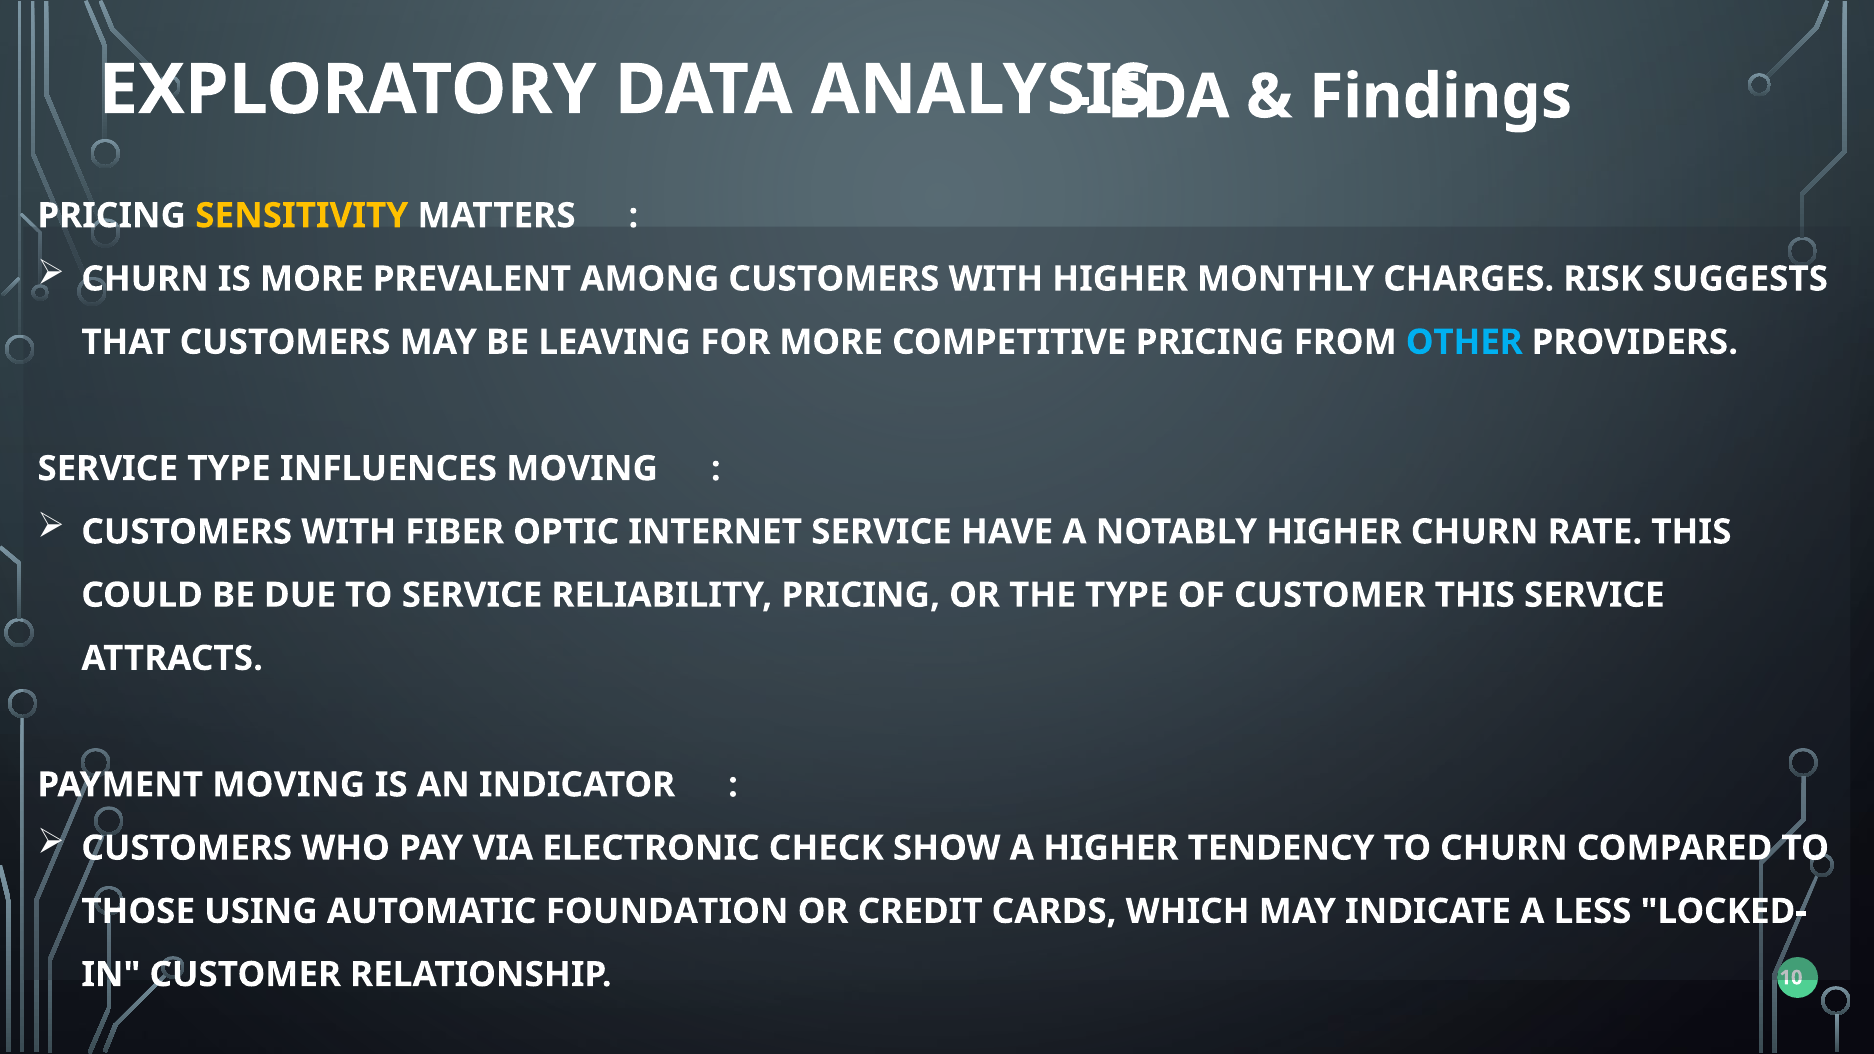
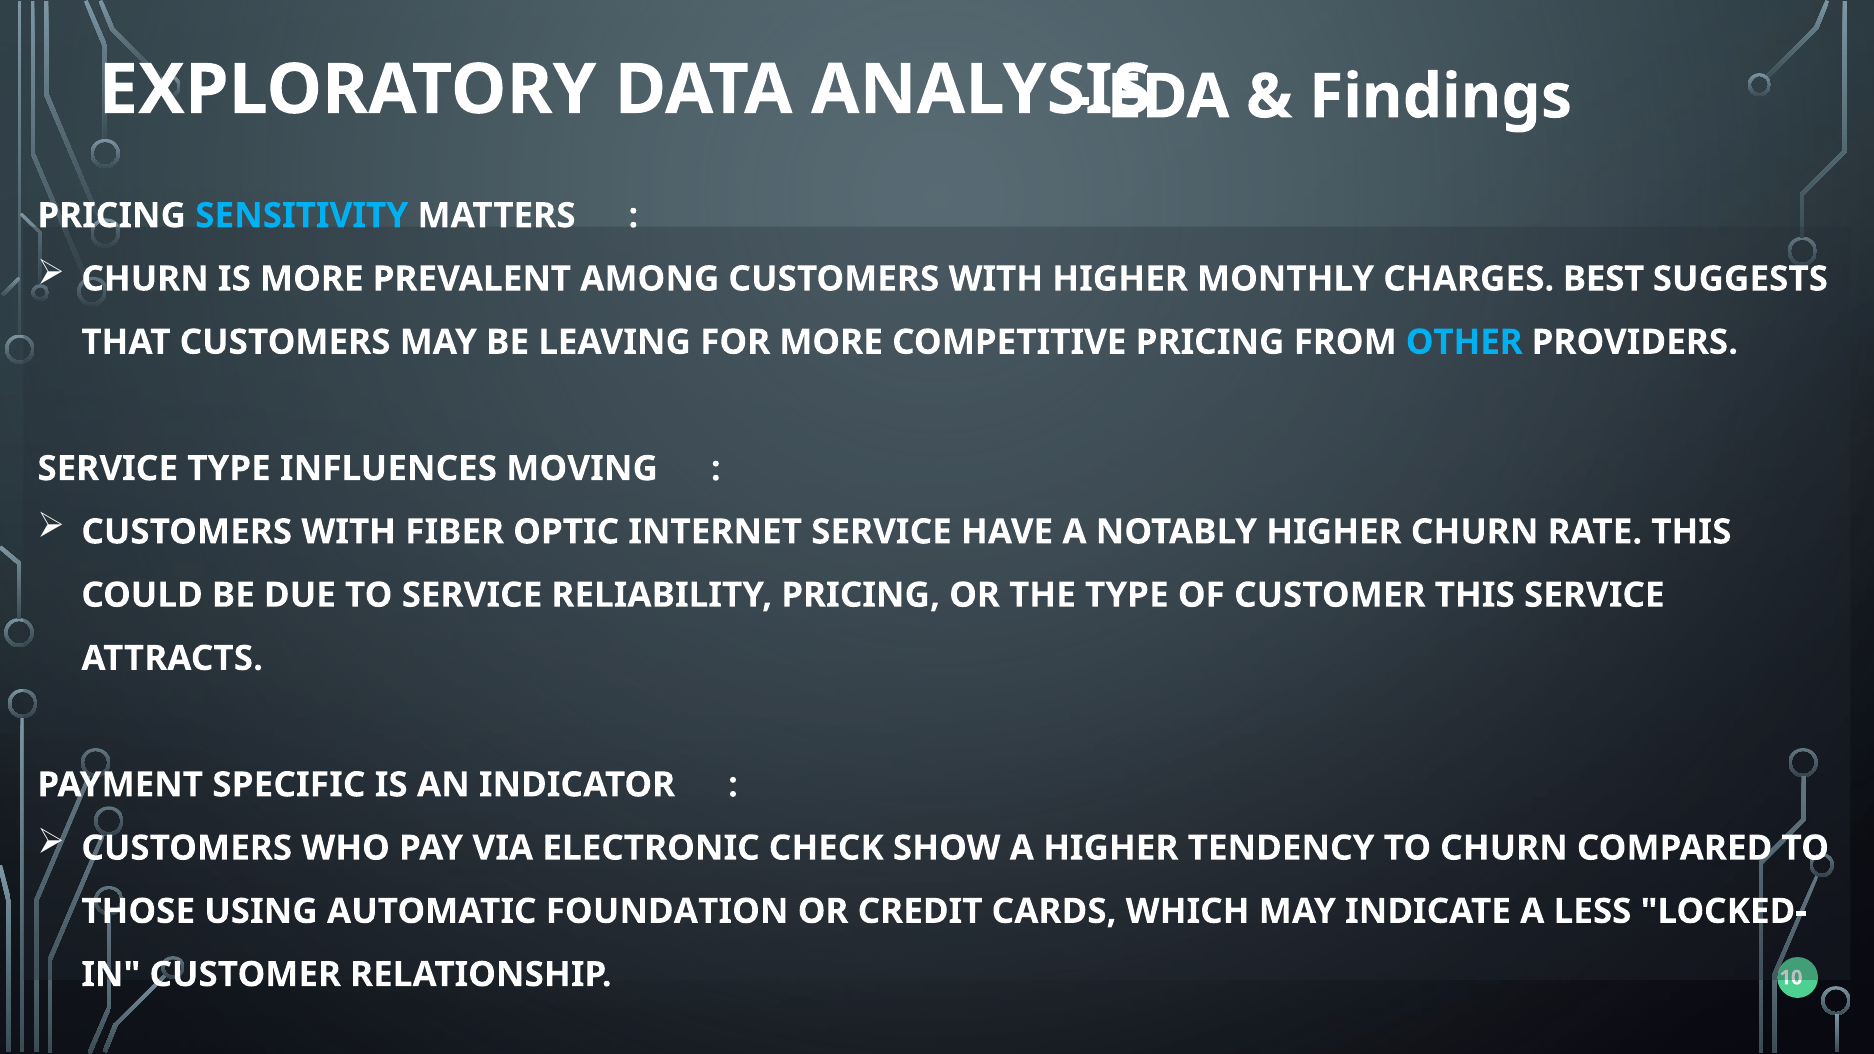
SENSITIVITY colour: yellow -> light blue
RISK: RISK -> BEST
PAYMENT MOVING: MOVING -> SPECIFIC
